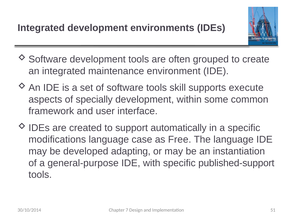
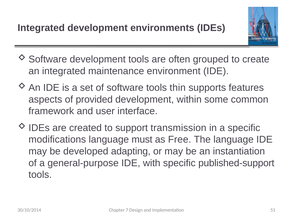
skill: skill -> thin
execute: execute -> features
specially: specially -> provided
automatically: automatically -> transmission
case: case -> must
